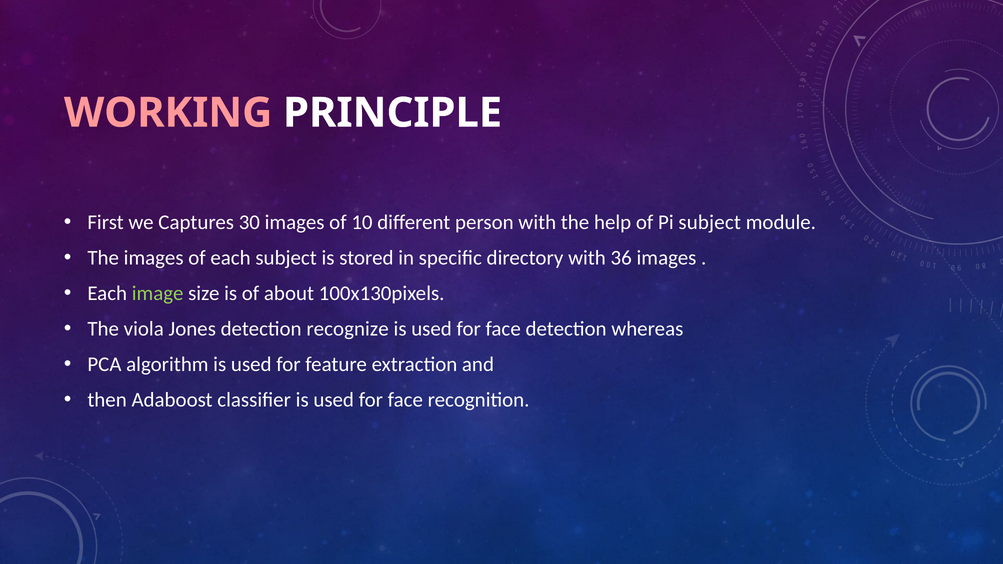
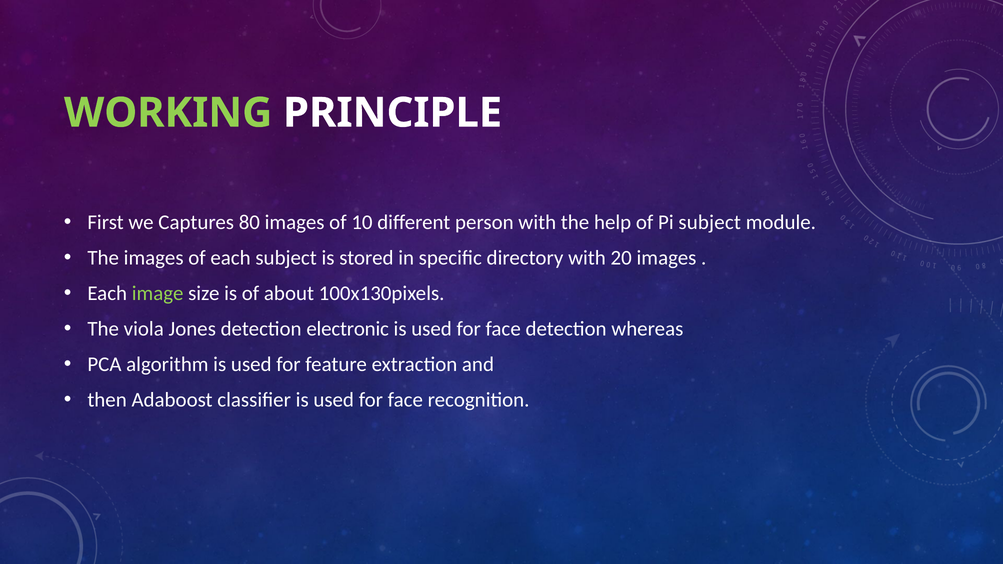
WORKING colour: pink -> light green
30: 30 -> 80
36: 36 -> 20
recognize: recognize -> electronic
